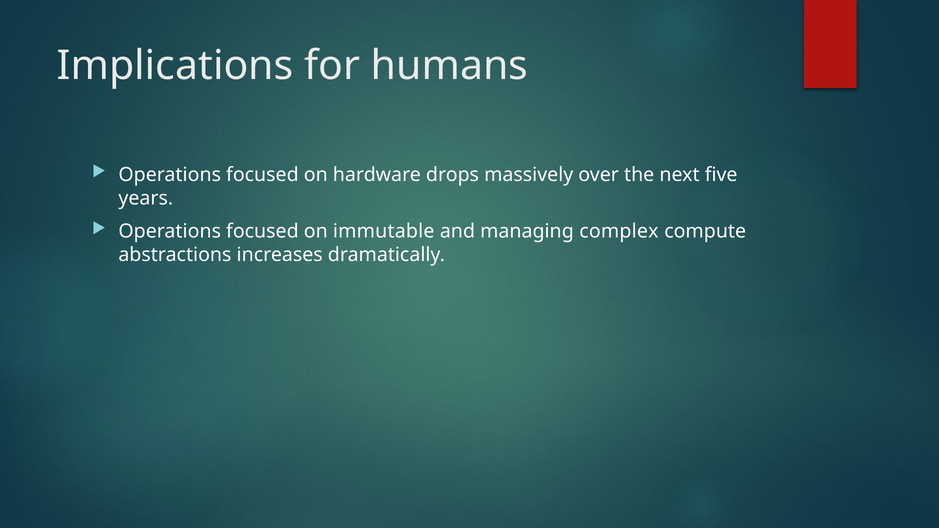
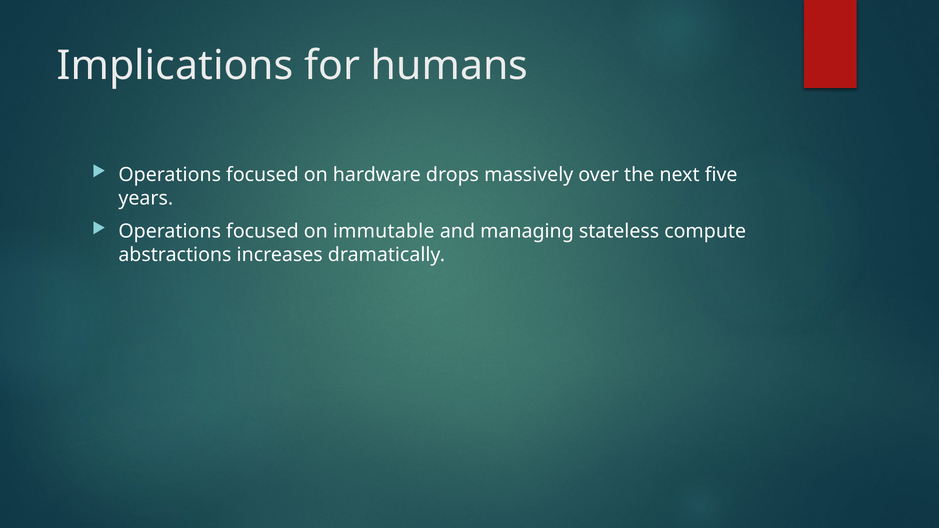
complex: complex -> stateless
